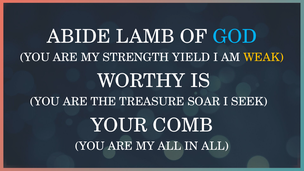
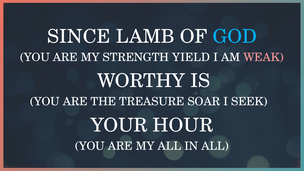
ABIDE: ABIDE -> SINCE
WEAK colour: yellow -> pink
COMB: COMB -> HOUR
